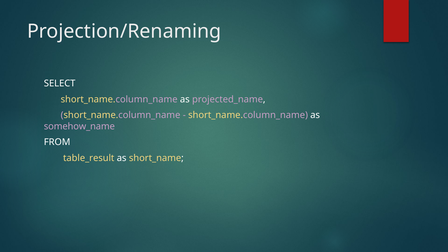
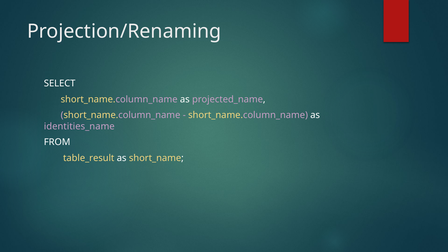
somehow_name: somehow_name -> identities_name
